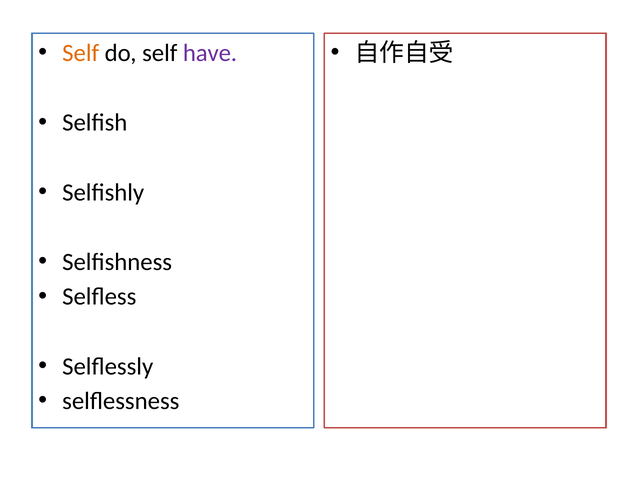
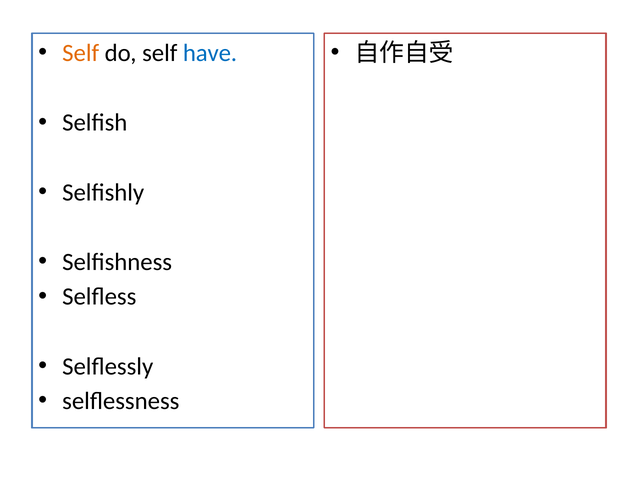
have colour: purple -> blue
